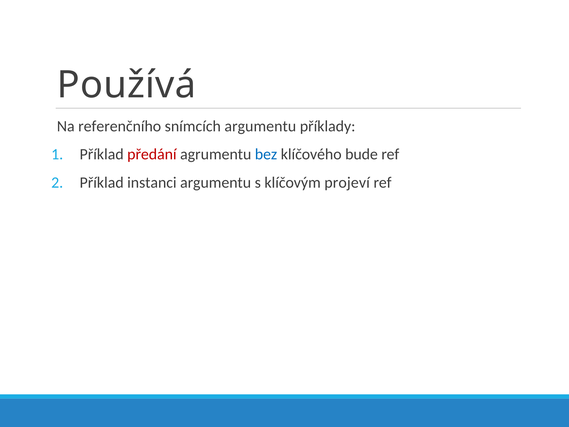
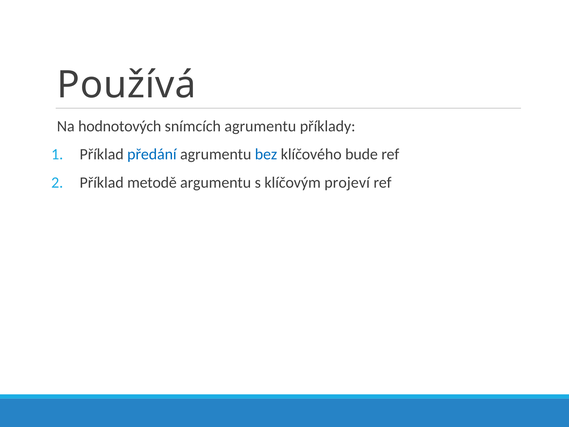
referenčního: referenčního -> hodnotových
snímcích argumentu: argumentu -> agrumentu
předání colour: red -> blue
instanci: instanci -> metodě
